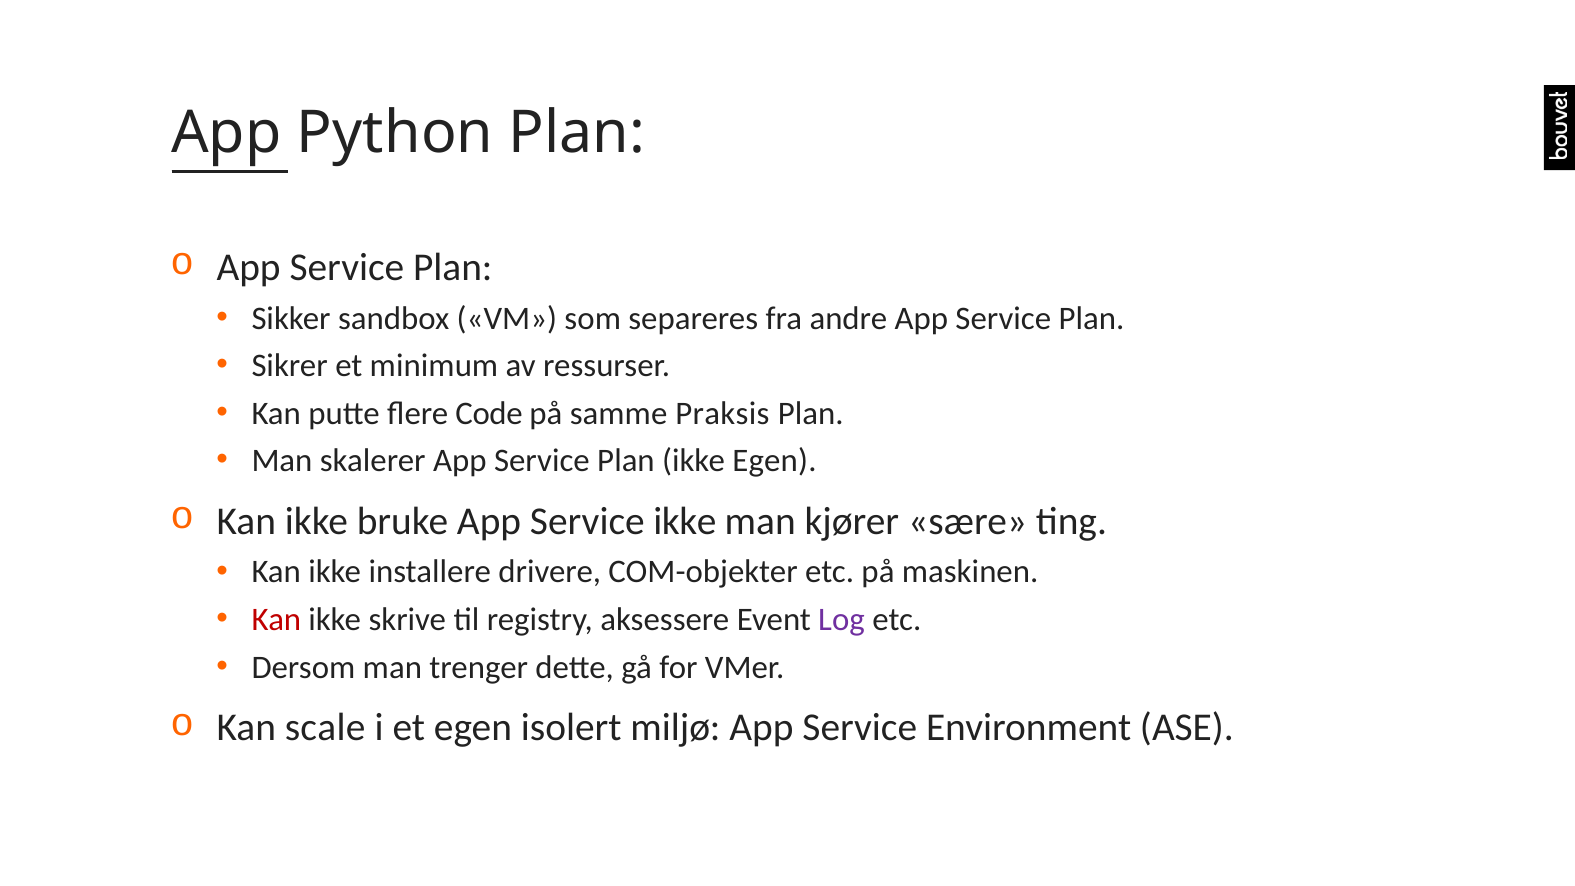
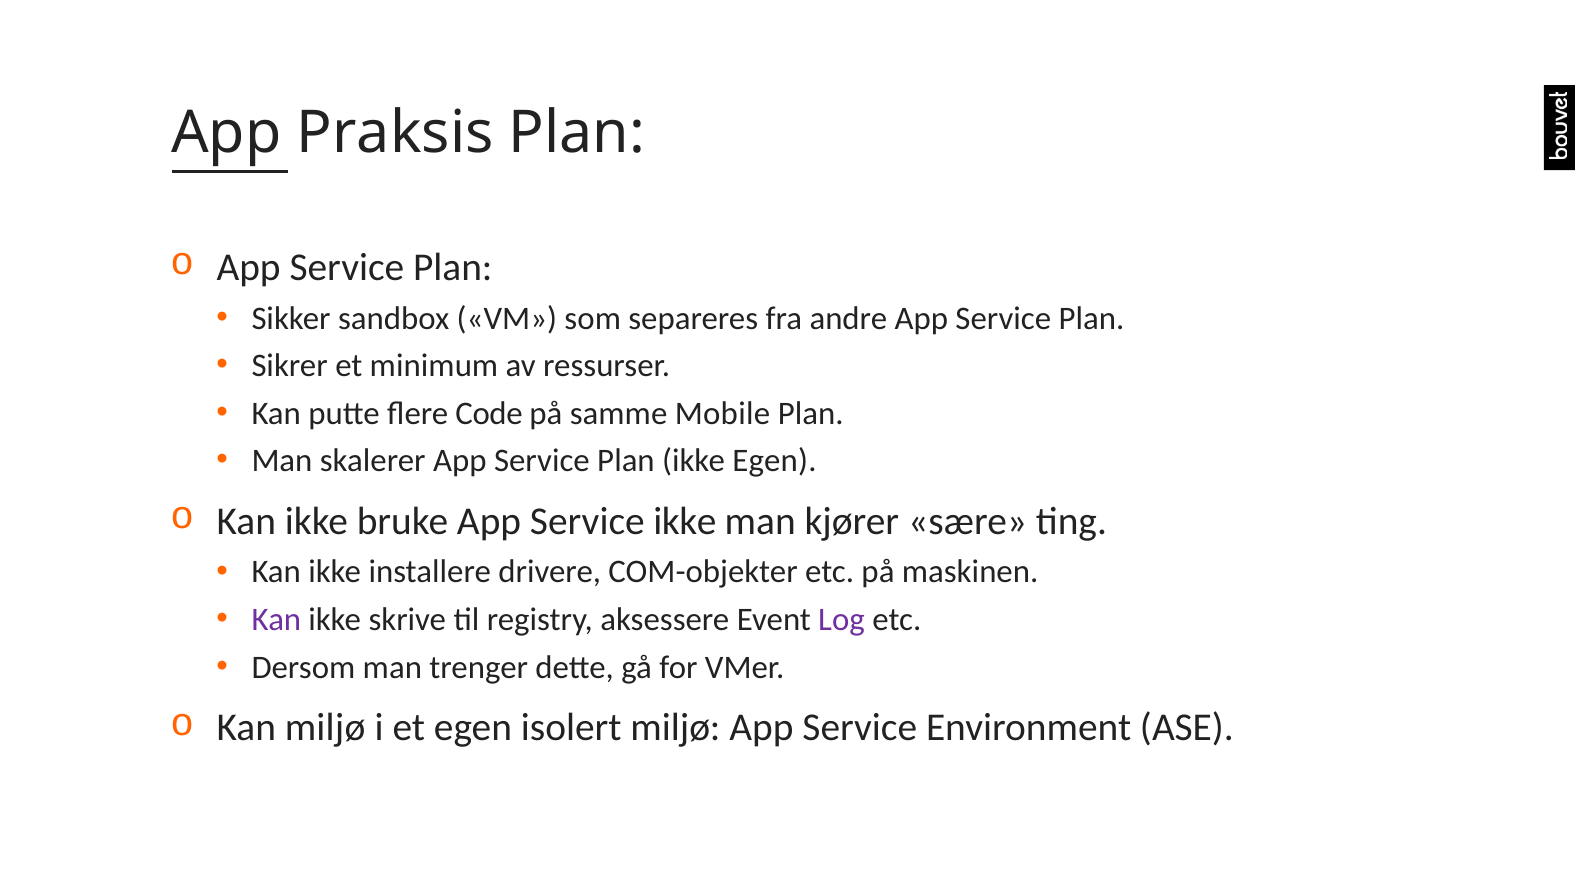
Python: Python -> Praksis
Praksis: Praksis -> Mobile
Kan at (276, 620) colour: red -> purple
Kan scale: scale -> miljø
